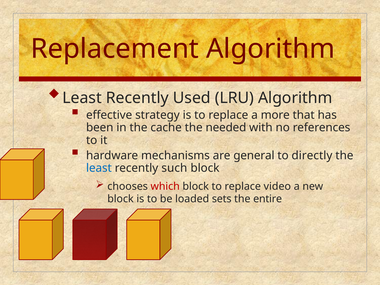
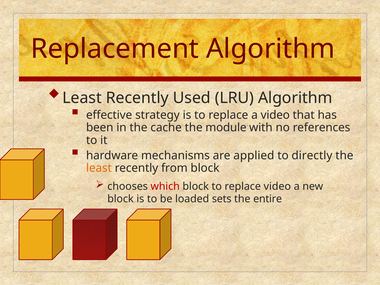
a more: more -> video
needed: needed -> module
general: general -> applied
least at (99, 168) colour: blue -> orange
such: such -> from
